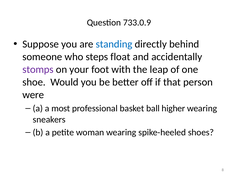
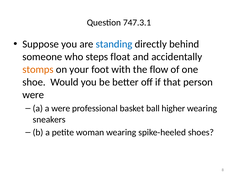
733.0.9: 733.0.9 -> 747.3.1
stomps colour: purple -> orange
leap: leap -> flow
a most: most -> were
